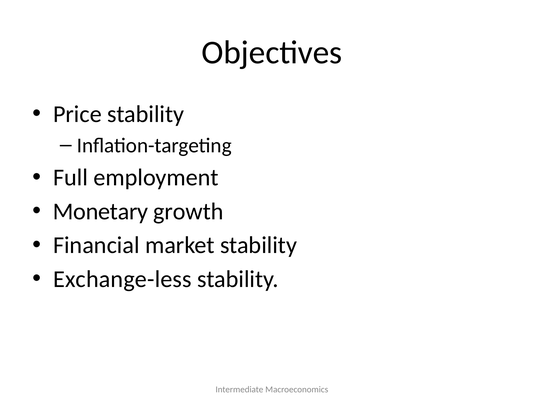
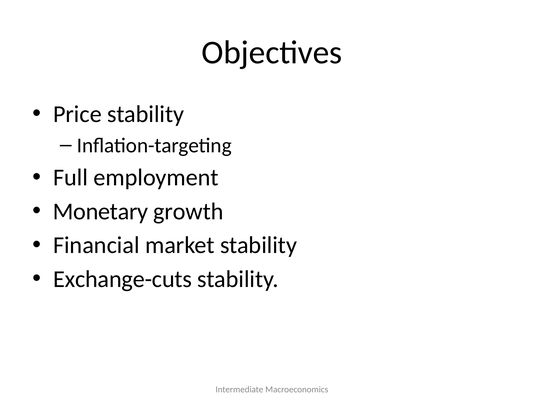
Exchange-less: Exchange-less -> Exchange-cuts
